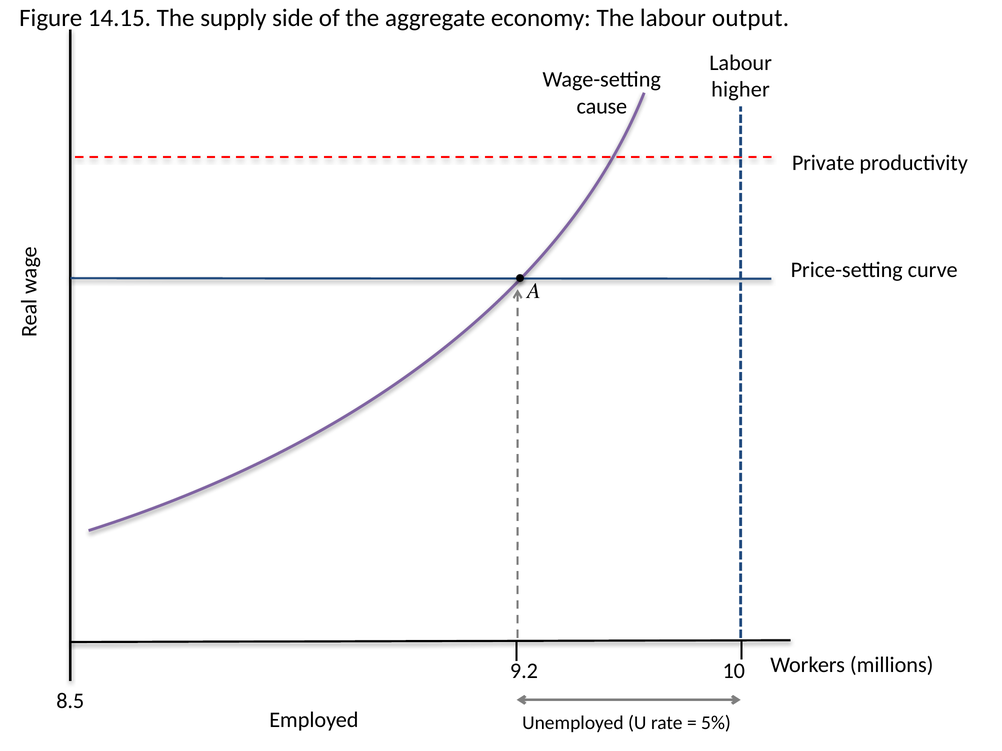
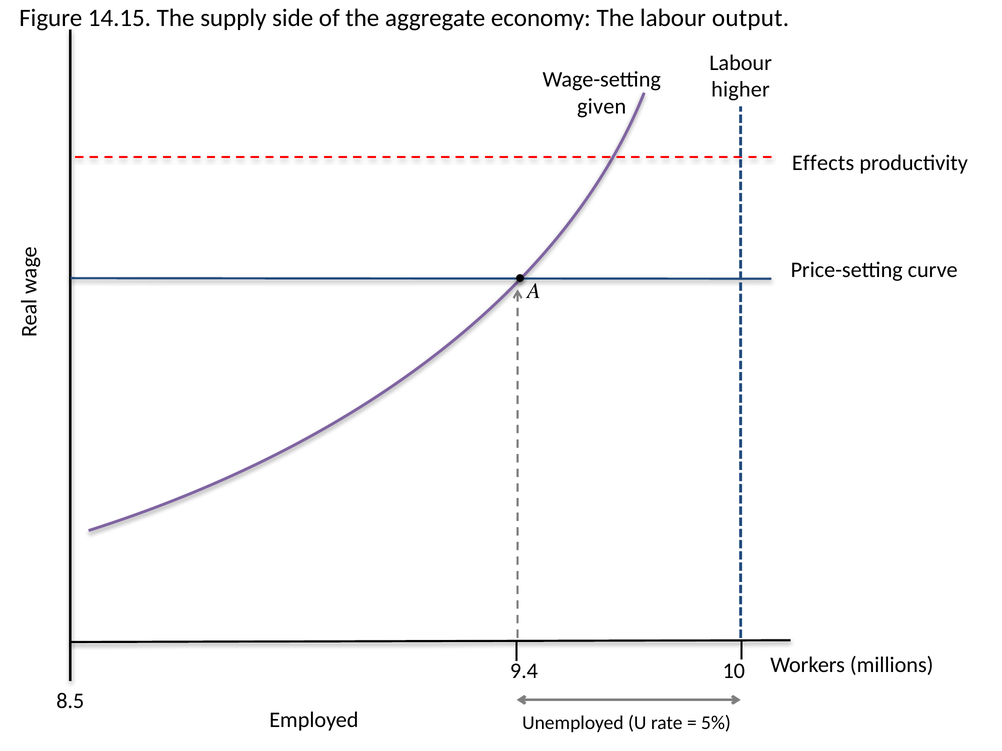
cause: cause -> given
Private: Private -> Effects
9.2: 9.2 -> 9.4
